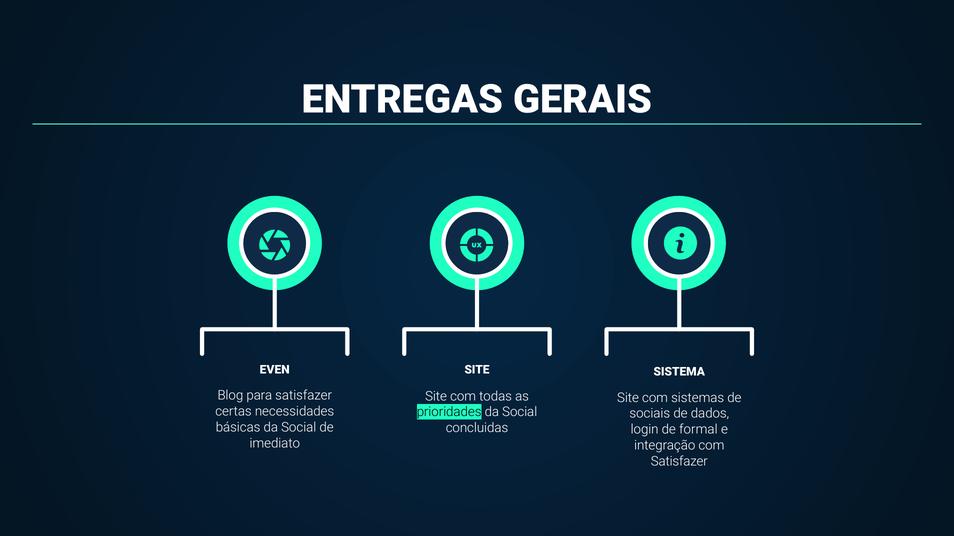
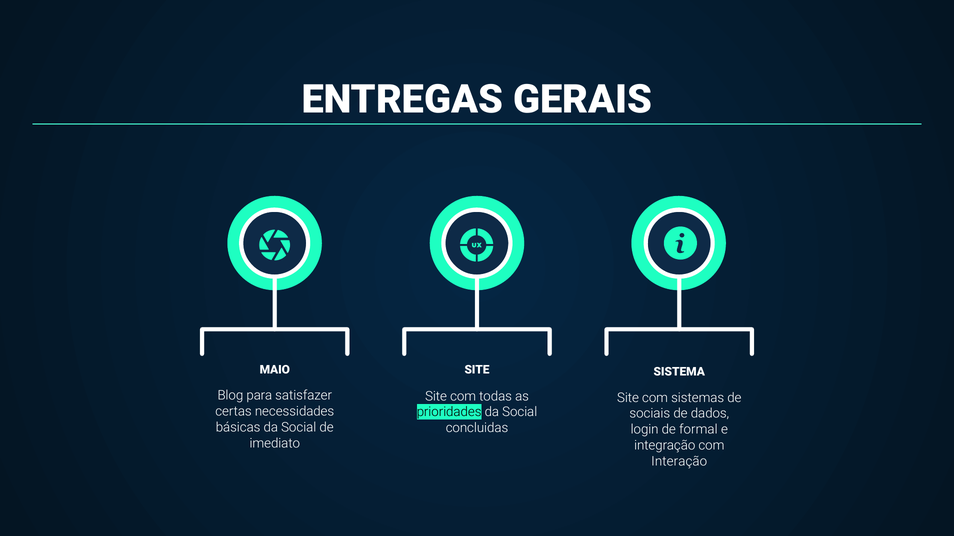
EVEN: EVEN -> MAIO
Satisfazer at (679, 462): Satisfazer -> Interação
